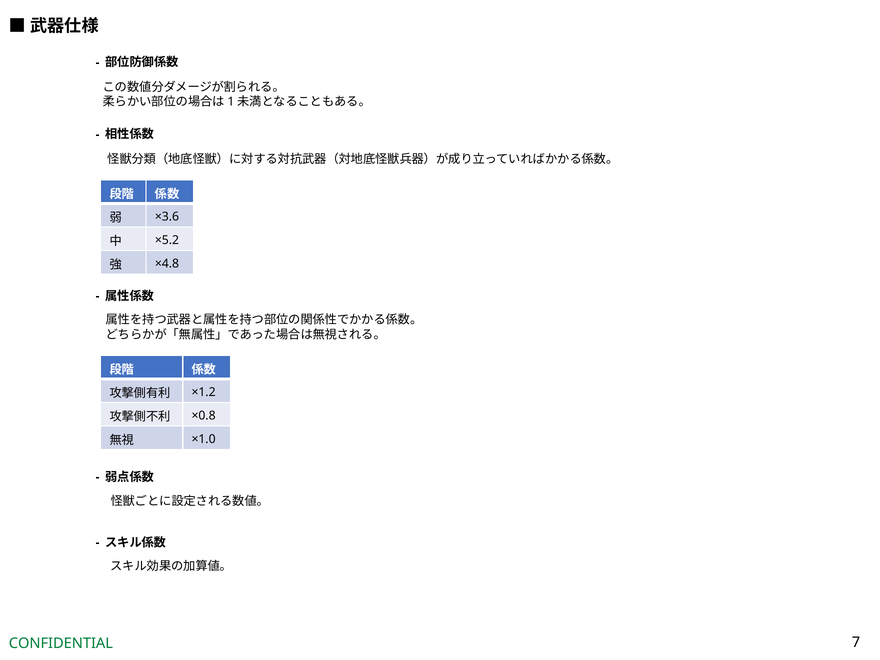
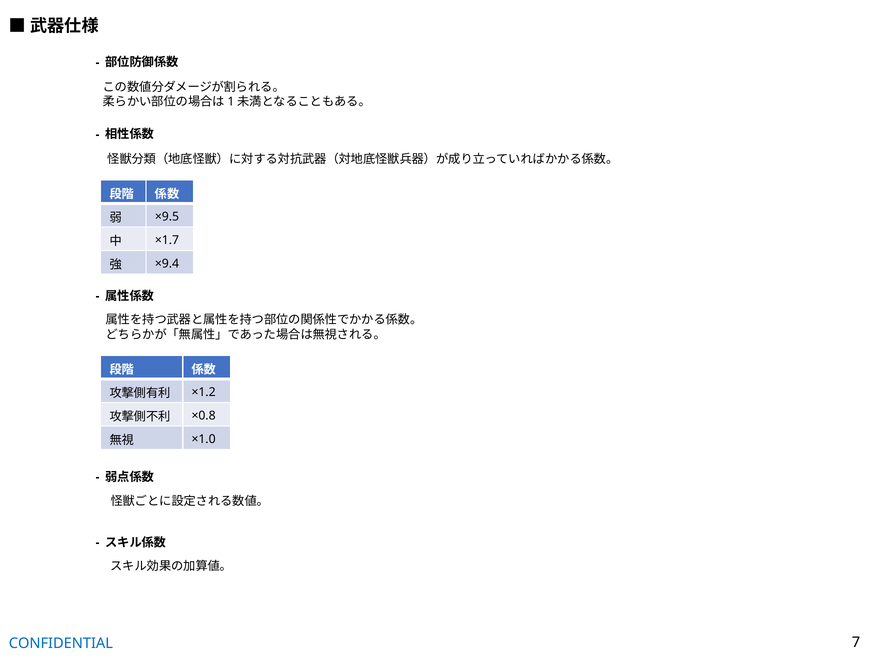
×3.6: ×3.6 -> ×9.5
×5.2: ×5.2 -> ×1.7
×4.8: ×4.8 -> ×9.4
CONFIDENTIAL colour: green -> blue
